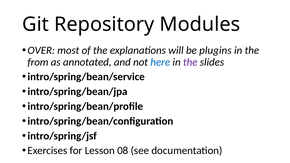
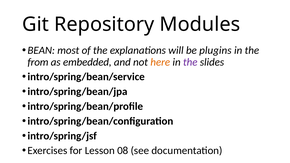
OVER: OVER -> BEAN
annotated: annotated -> embedded
here colour: blue -> orange
